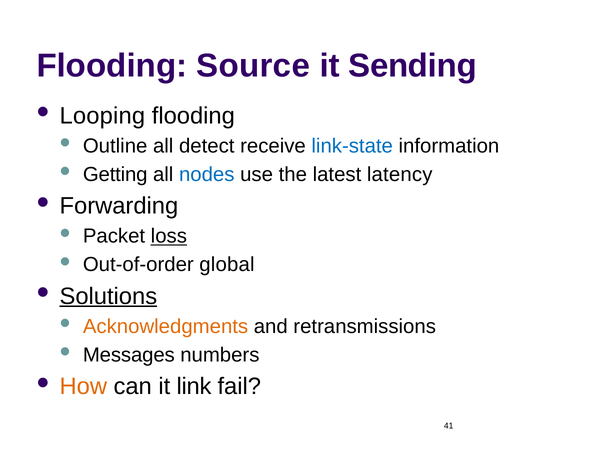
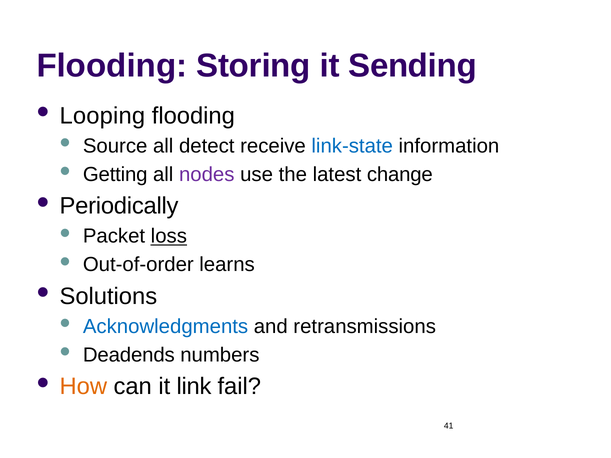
Source: Source -> Storing
Outline: Outline -> Source
nodes colour: blue -> purple
latency: latency -> change
Forwarding: Forwarding -> Periodically
global: global -> learns
Solutions underline: present -> none
Acknowledgments colour: orange -> blue
Messages: Messages -> Deadends
